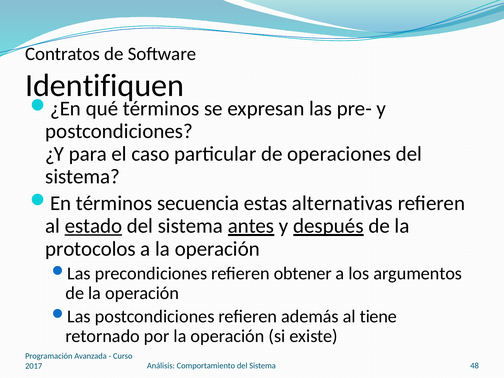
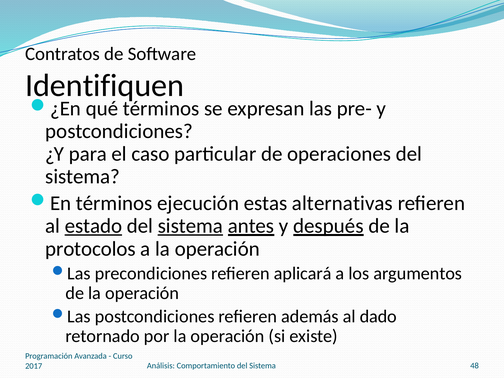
secuencia: secuencia -> ejecución
sistema at (190, 226) underline: none -> present
obtener: obtener -> aplicará
tiene: tiene -> dado
